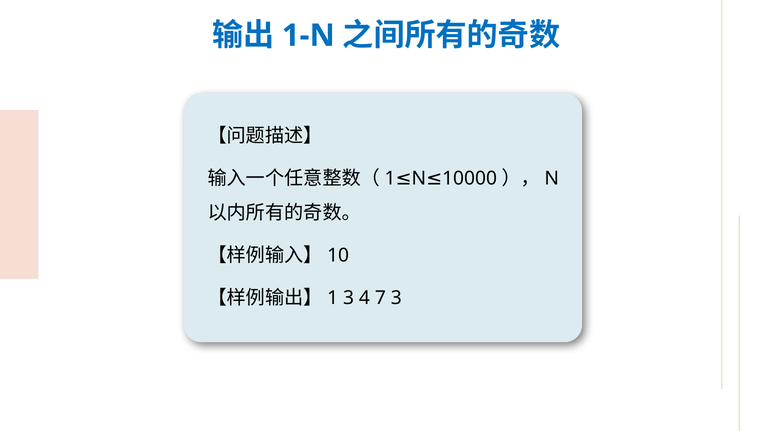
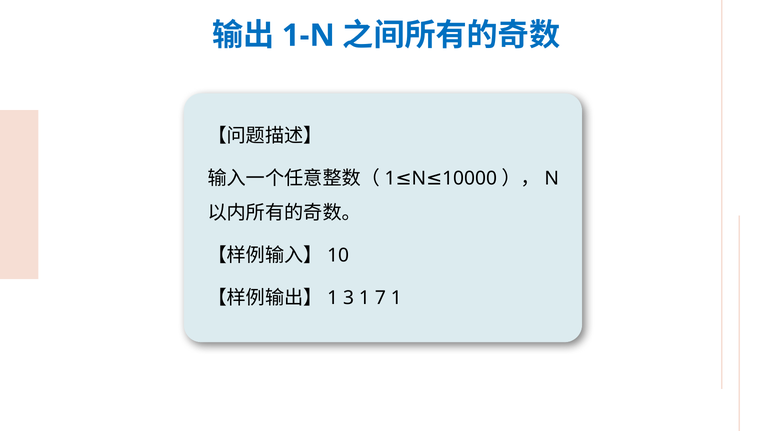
3 4: 4 -> 1
7 3: 3 -> 1
